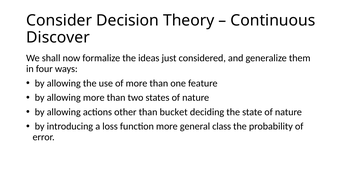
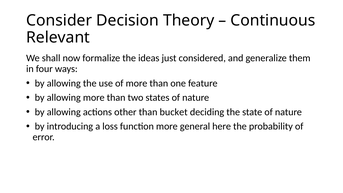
Discover: Discover -> Relevant
class: class -> here
